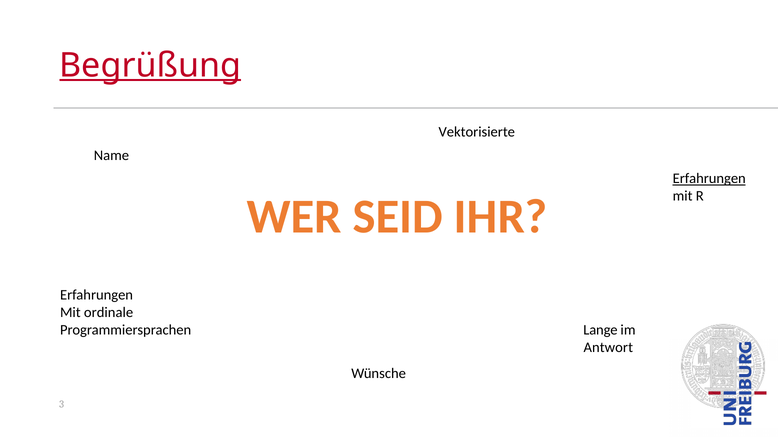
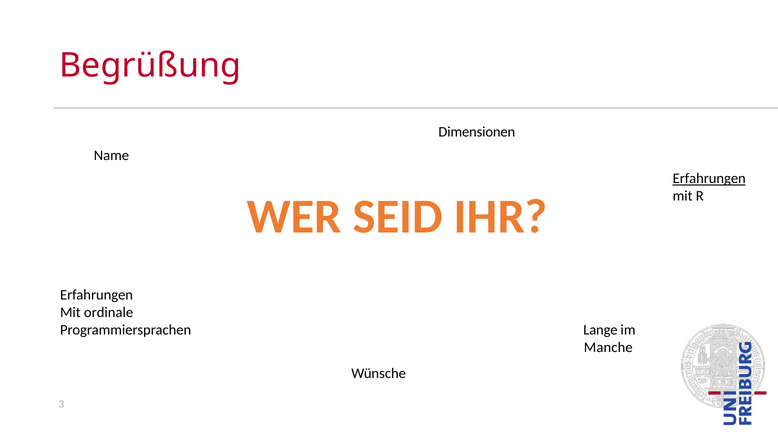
Begrüßung underline: present -> none
Vektorisierte: Vektorisierte -> Dimensionen
Antwort: Antwort -> Manche
